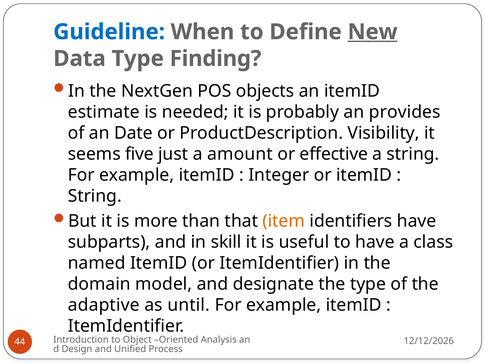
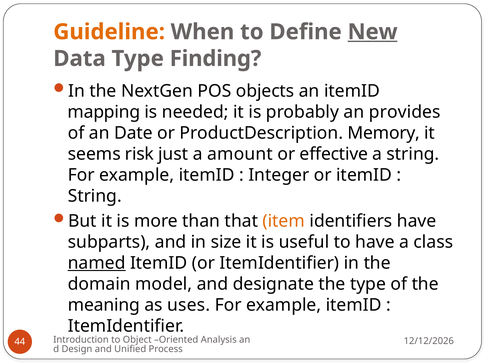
Guideline colour: blue -> orange
estimate: estimate -> mapping
Visibility: Visibility -> Memory
five: five -> risk
skill: skill -> size
named underline: none -> present
adaptive: adaptive -> meaning
until: until -> uses
